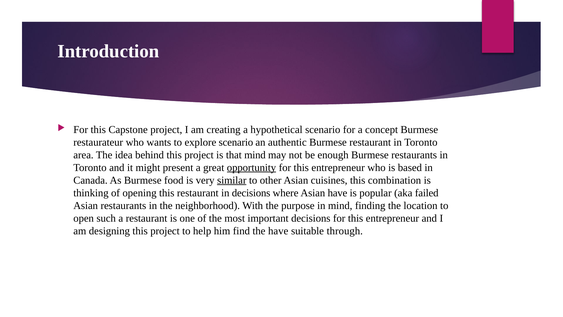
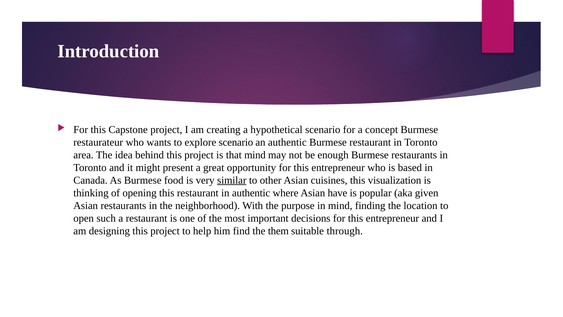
opportunity underline: present -> none
combination: combination -> visualization
in decisions: decisions -> authentic
failed: failed -> given
the have: have -> them
